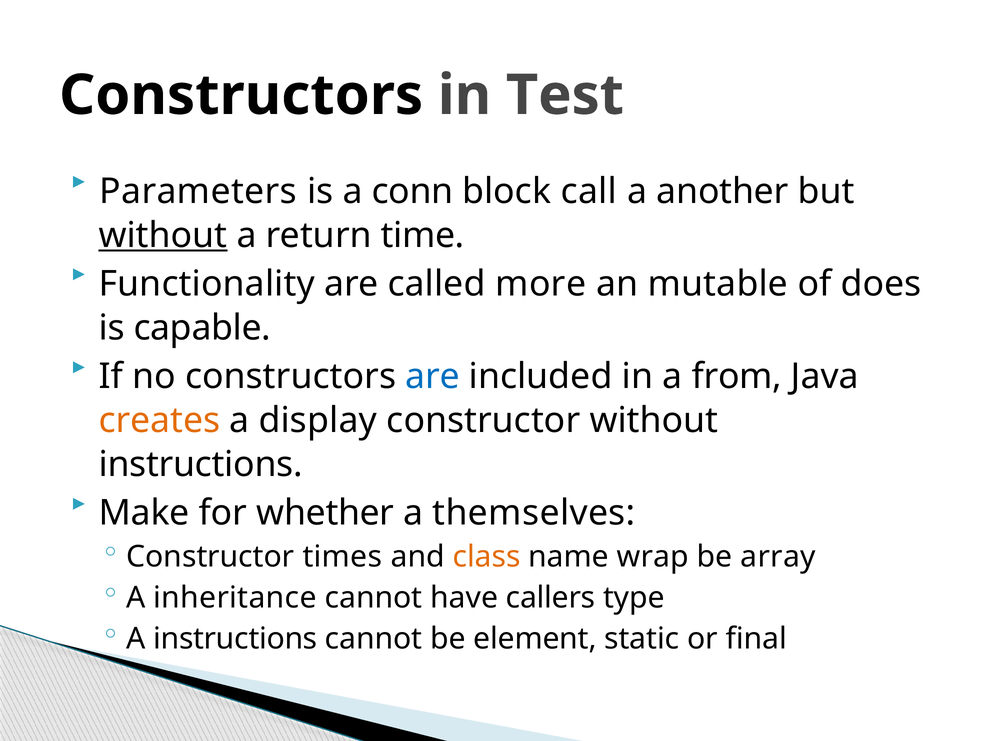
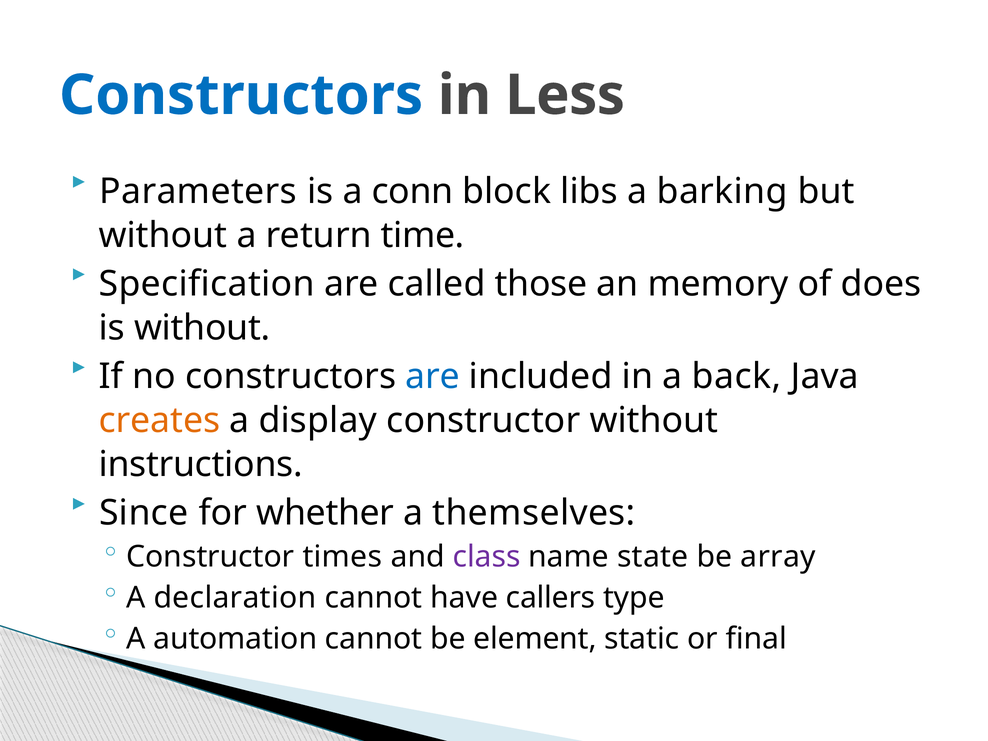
Constructors at (241, 95) colour: black -> blue
Test: Test -> Less
call: call -> libs
another: another -> barking
without at (163, 235) underline: present -> none
Functionality: Functionality -> Specification
more: more -> those
mutable: mutable -> memory
is capable: capable -> without
from: from -> back
Make: Make -> Since
class colour: orange -> purple
wrap: wrap -> state
inheritance: inheritance -> declaration
A instructions: instructions -> automation
